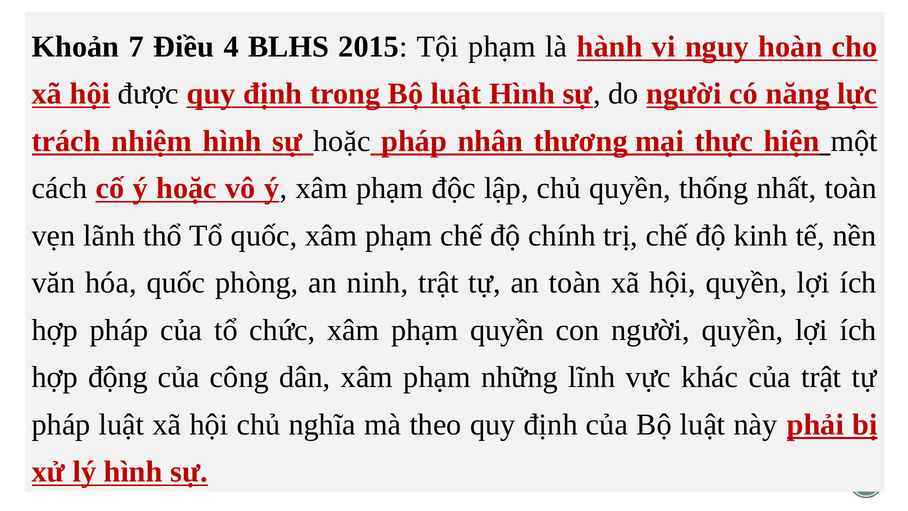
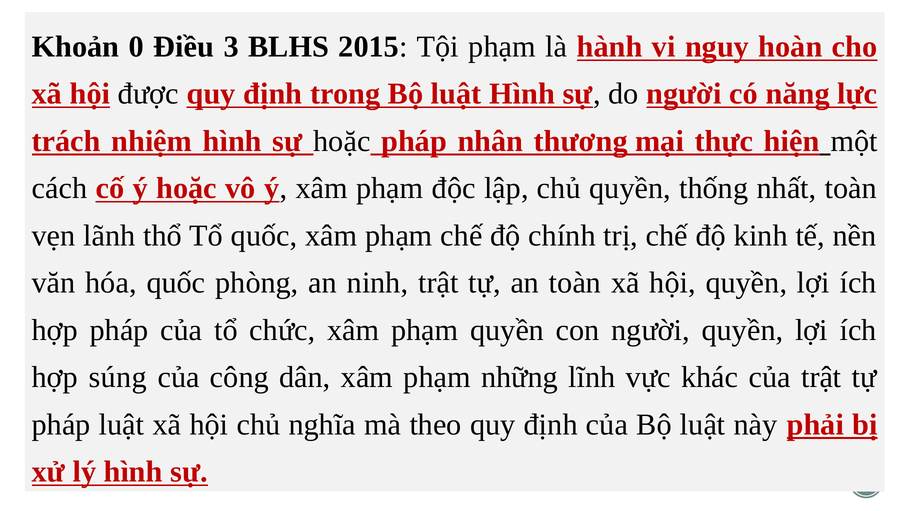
7: 7 -> 0
4: 4 -> 3
động: động -> súng
